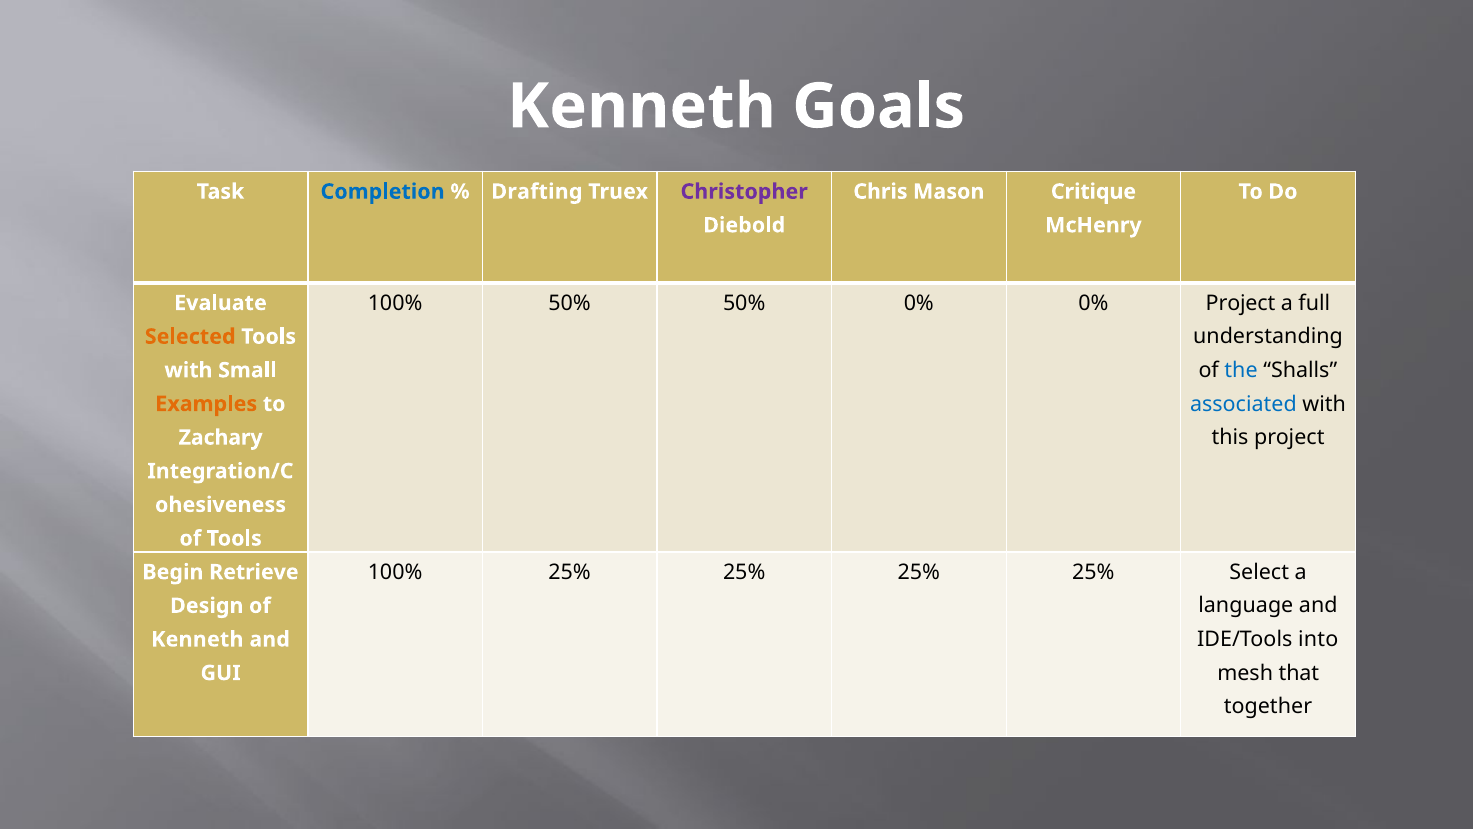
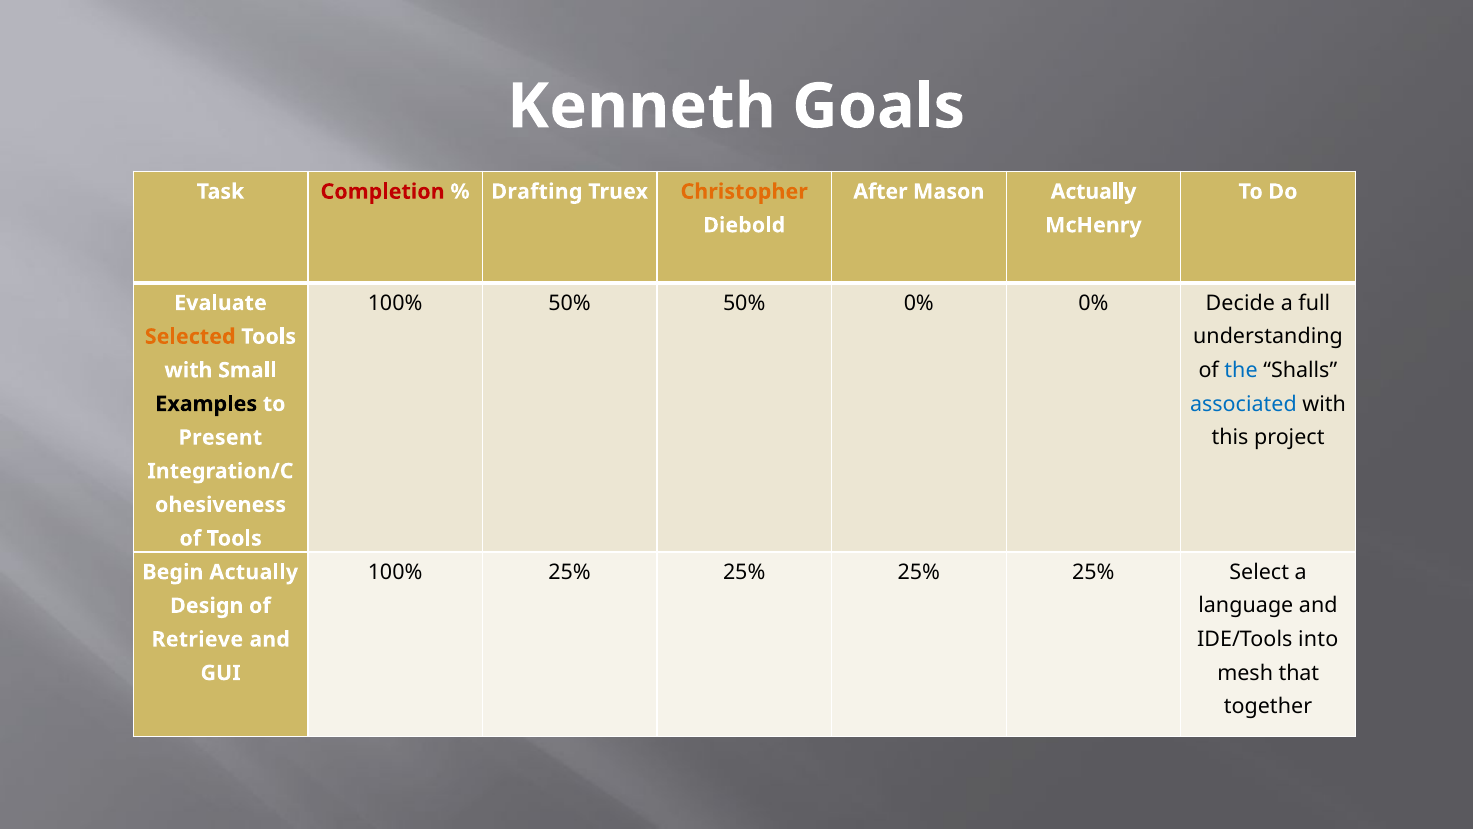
Completion colour: blue -> red
Christopher colour: purple -> orange
Chris: Chris -> After
Mason Critique: Critique -> Actually
0% Project: Project -> Decide
Examples colour: orange -> black
Zachary: Zachary -> Present
Begin Retrieve: Retrieve -> Actually
Kenneth at (197, 639): Kenneth -> Retrieve
